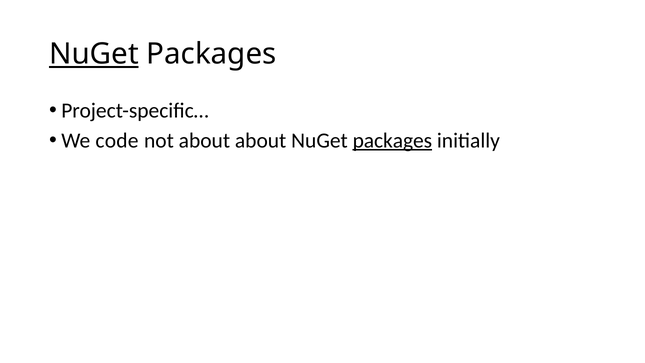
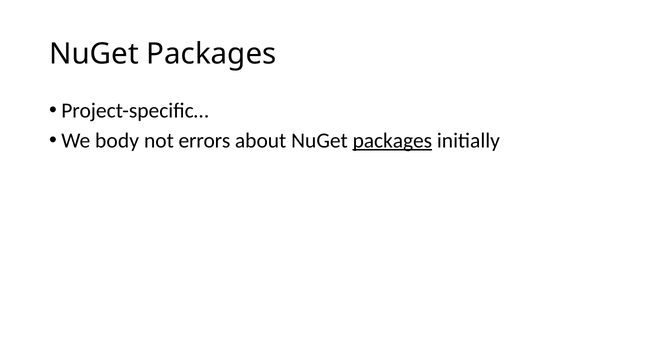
NuGet at (94, 54) underline: present -> none
code: code -> body
not about: about -> errors
